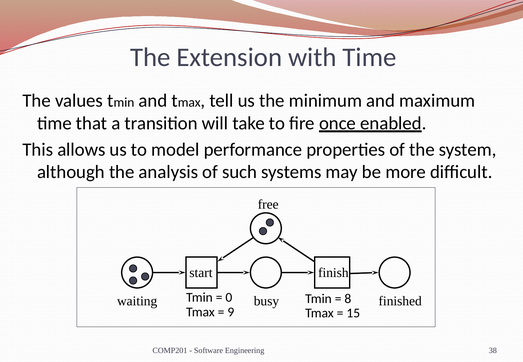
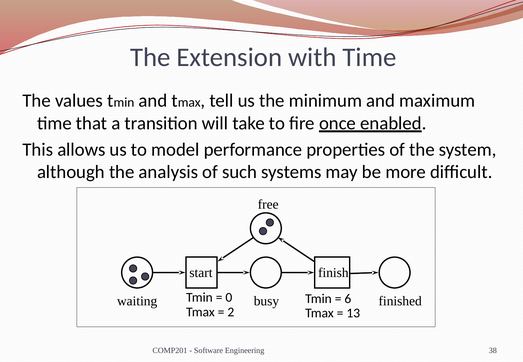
8: 8 -> 6
9: 9 -> 2
15: 15 -> 13
